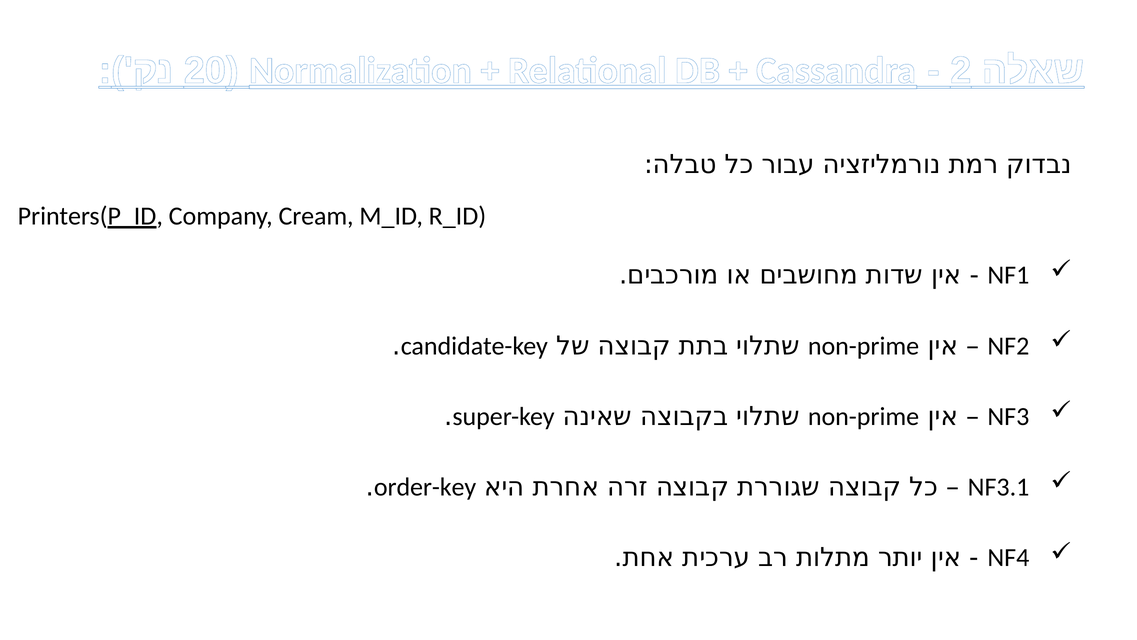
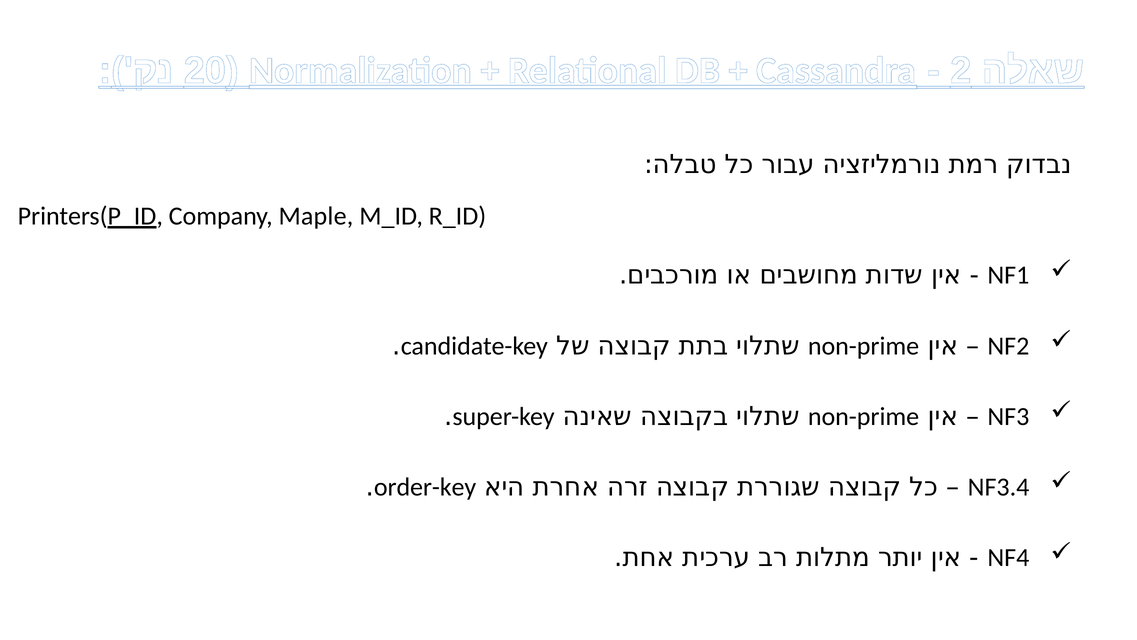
Cream: Cream -> Maple
NF3.1: NF3.1 -> NF3.4
